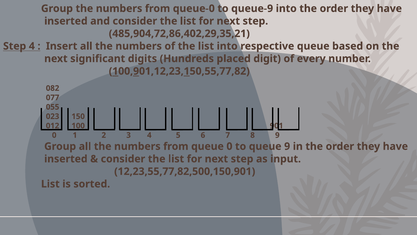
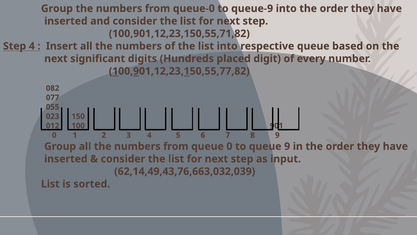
485,904,72,86,402,29,35,21: 485,904,72,86,402,29,35,21 -> 100,901,12,23,150,55,71,82
12,23,55,77,82,500,150,901: 12,23,55,77,82,500,150,901 -> 62,14,49,43,76,663,032,039
